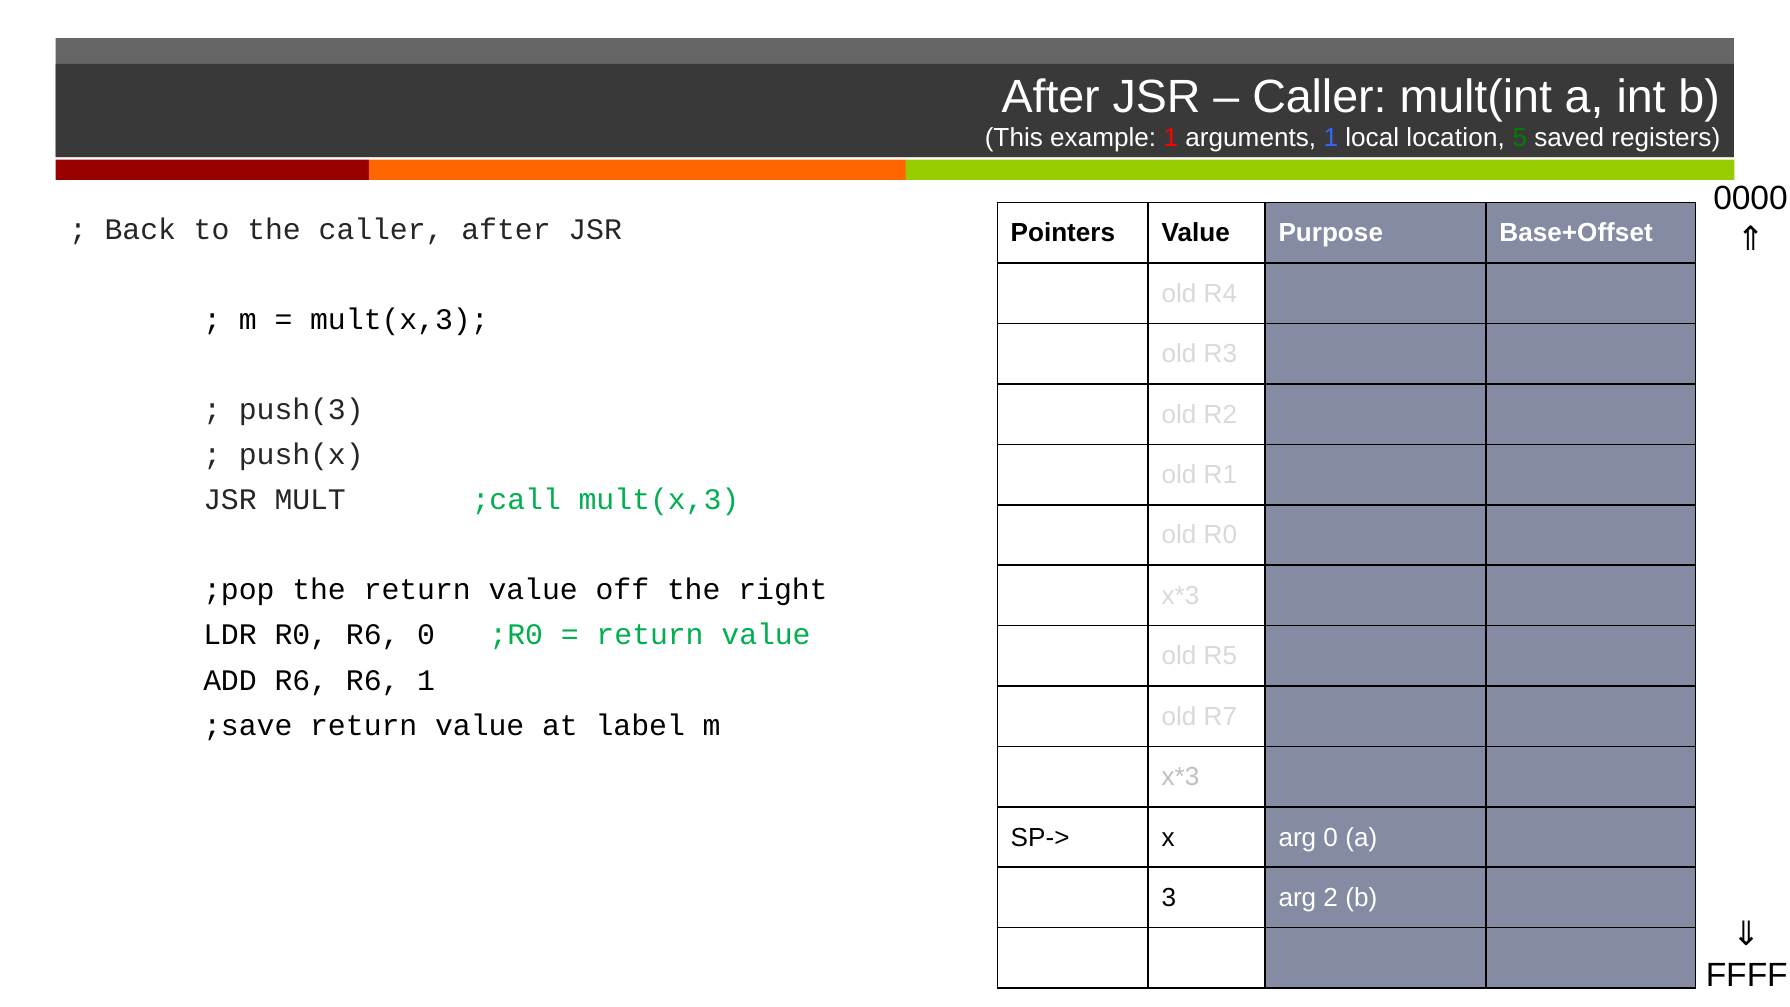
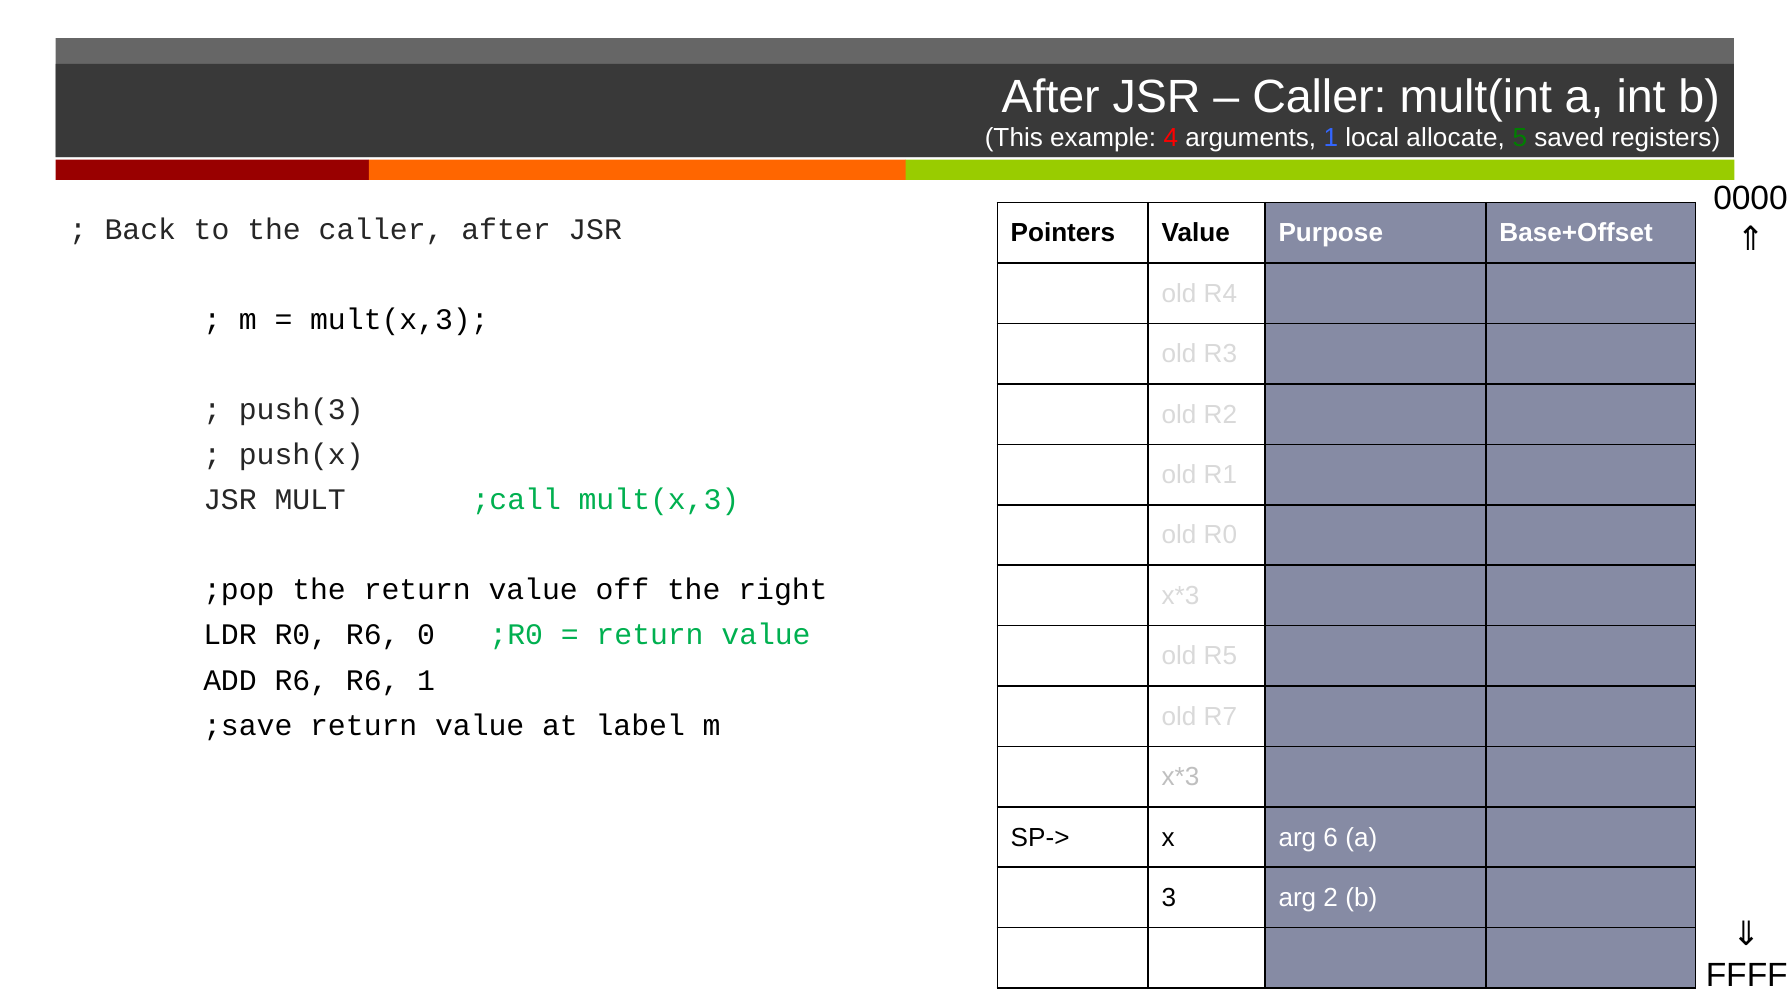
example 1: 1 -> 4
location: location -> allocate
arg 0: 0 -> 6
